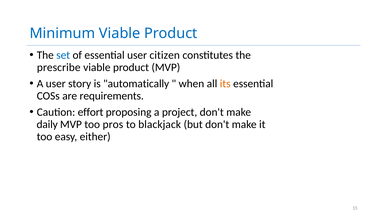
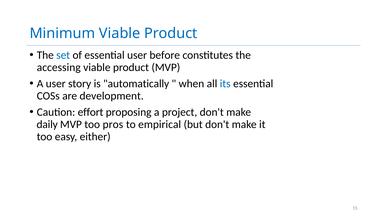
citizen: citizen -> before
prescribe: prescribe -> accessing
its colour: orange -> blue
requirements: requirements -> development
blackjack: blackjack -> empirical
